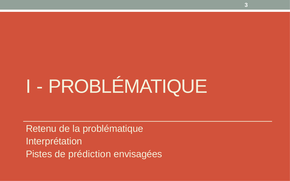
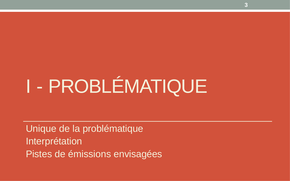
Retenu: Retenu -> Unique
prédiction: prédiction -> émissions
